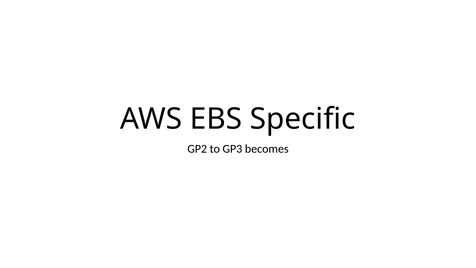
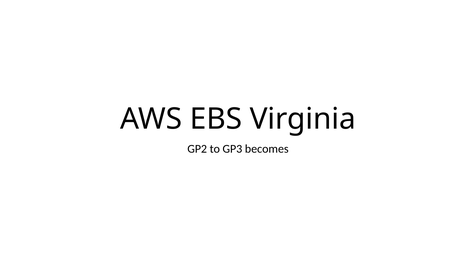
Specific: Specific -> Virginia
